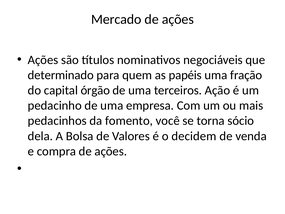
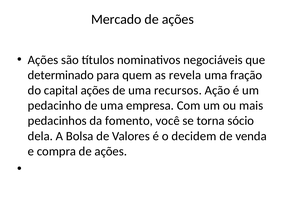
papéis: papéis -> revela
capital órgão: órgão -> ações
terceiros: terceiros -> recursos
